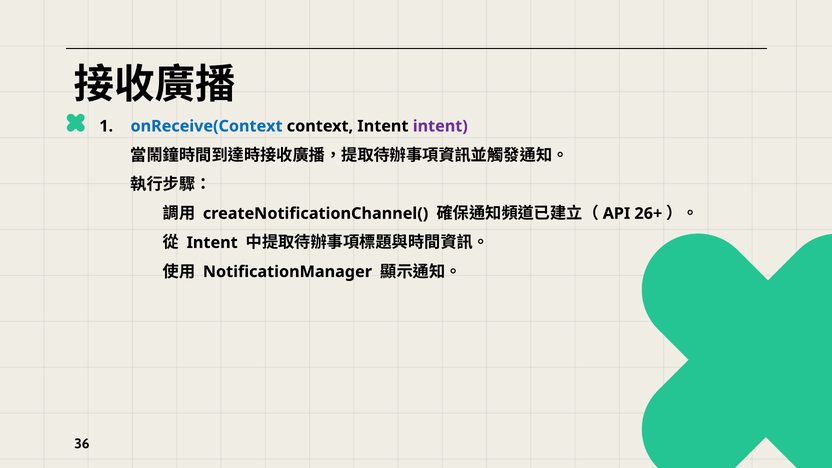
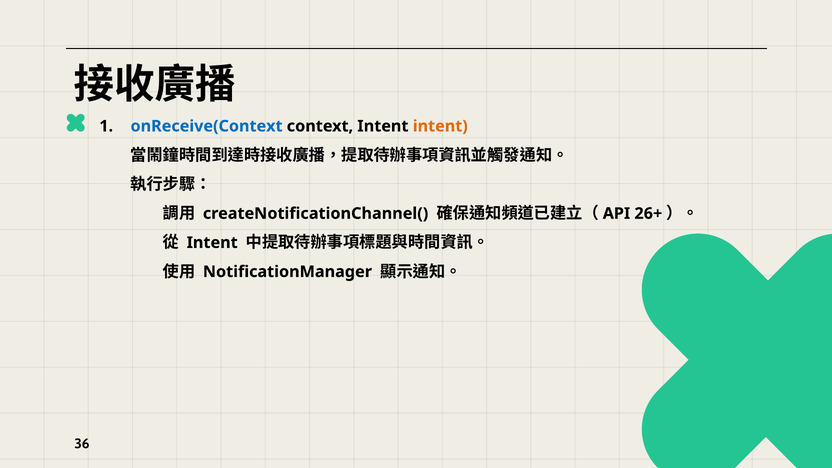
intent at (440, 126) colour: purple -> orange
